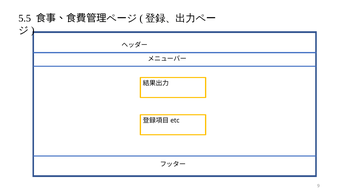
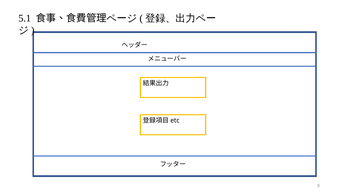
5.5: 5.5 -> 5.1
